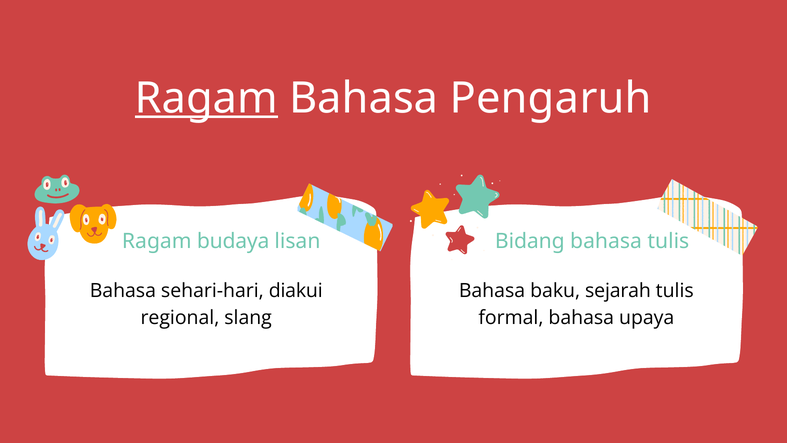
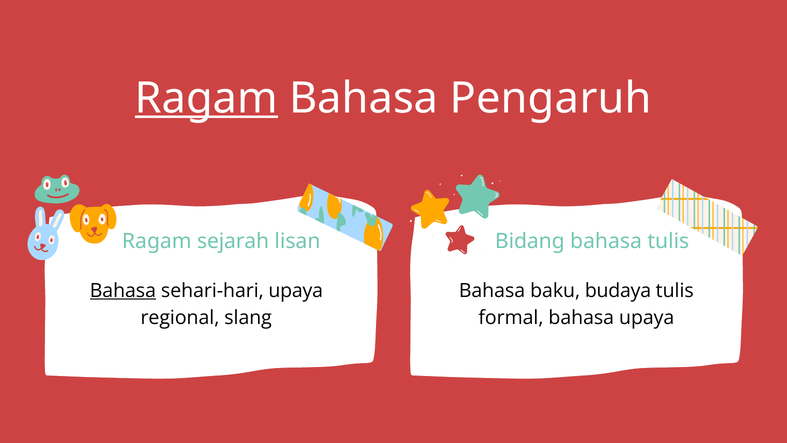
budaya: budaya -> sejarah
Bahasa at (123, 290) underline: none -> present
sehari-hari diakui: diakui -> upaya
sejarah: sejarah -> budaya
